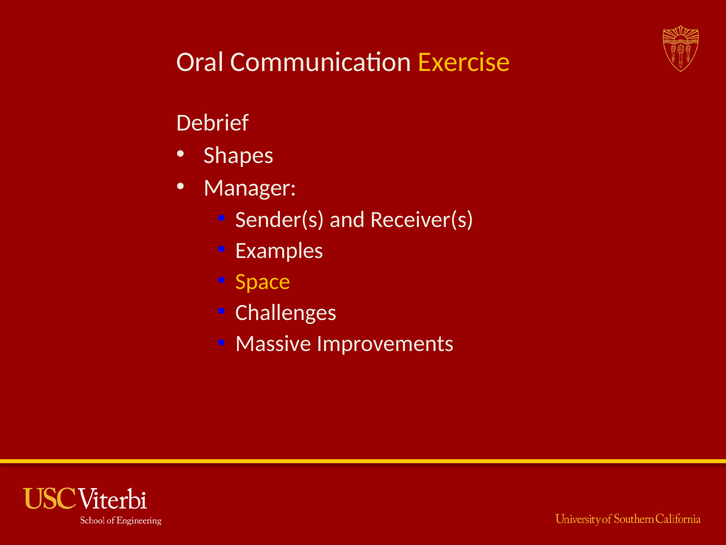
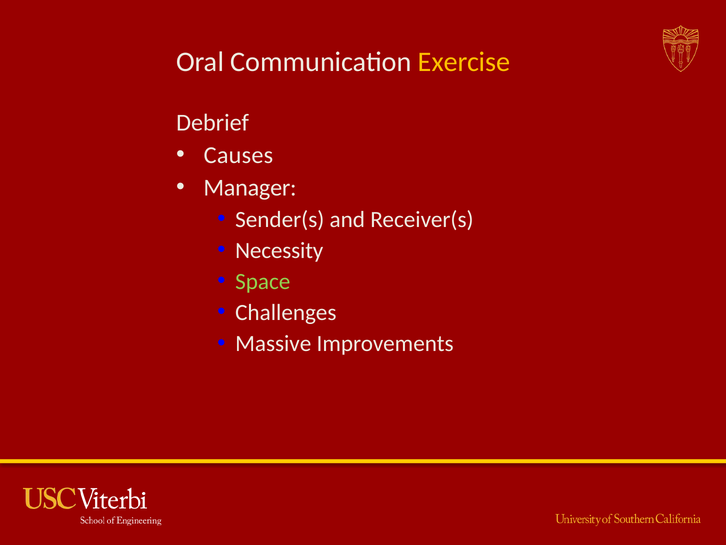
Shapes: Shapes -> Causes
Examples: Examples -> Necessity
Space colour: yellow -> light green
